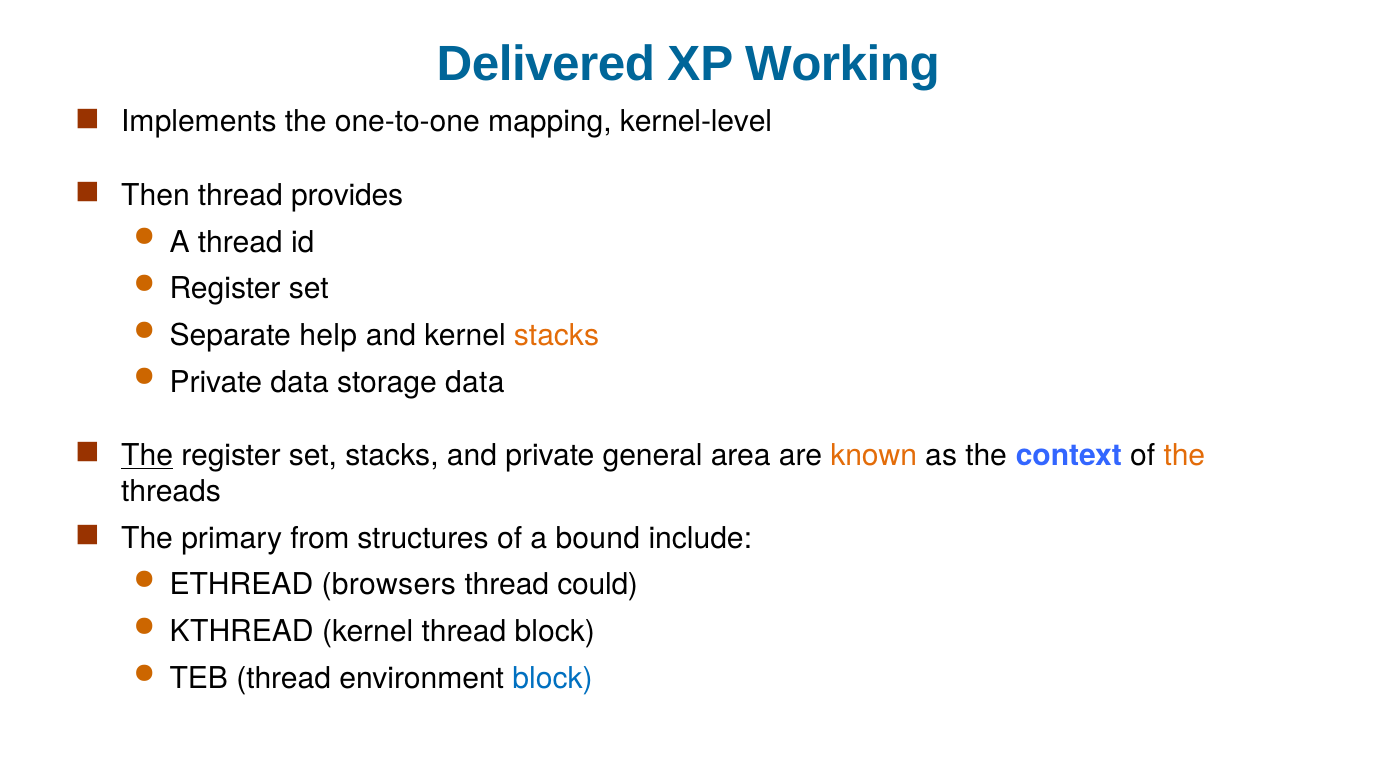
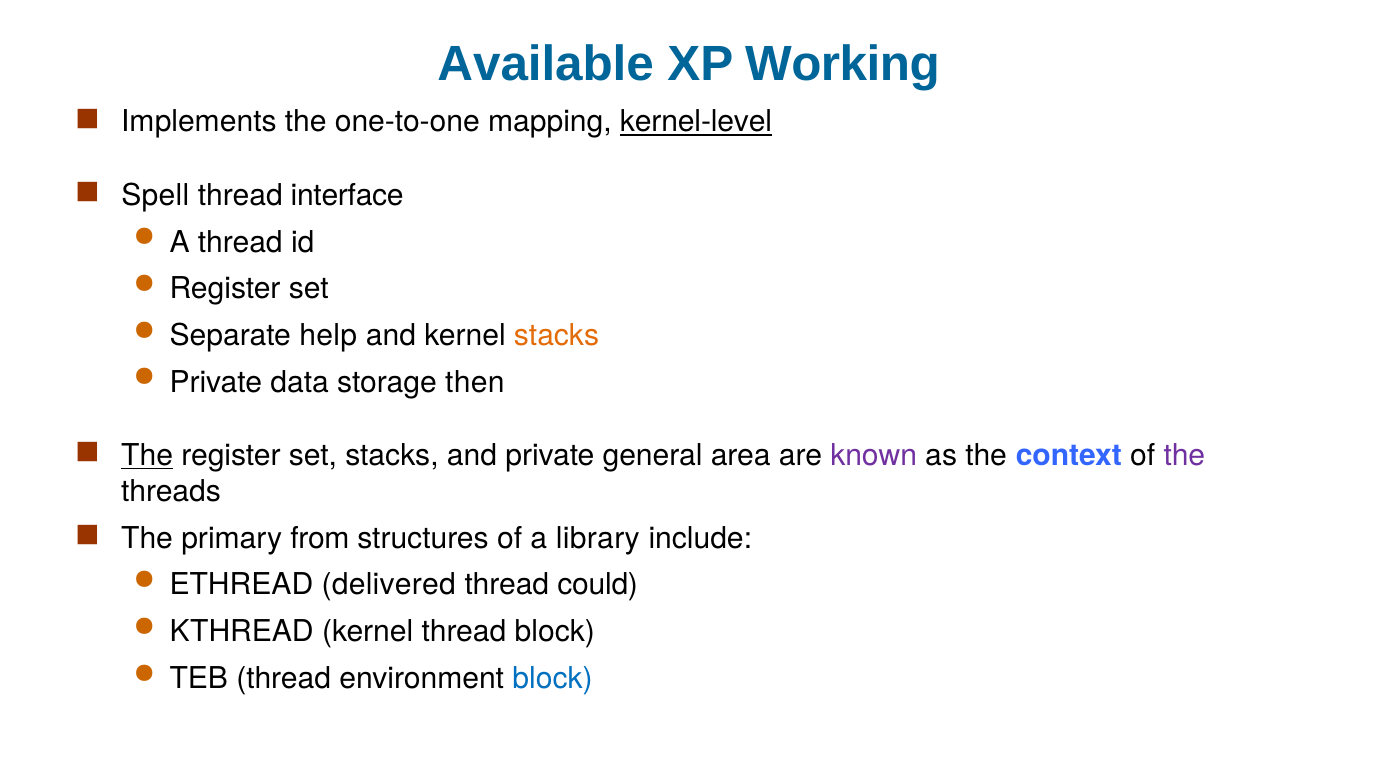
Delivered: Delivered -> Available
kernel-level underline: none -> present
Then: Then -> Spell
provides: provides -> interface
storage data: data -> then
known colour: orange -> purple
the at (1184, 455) colour: orange -> purple
bound: bound -> library
browsers: browsers -> delivered
